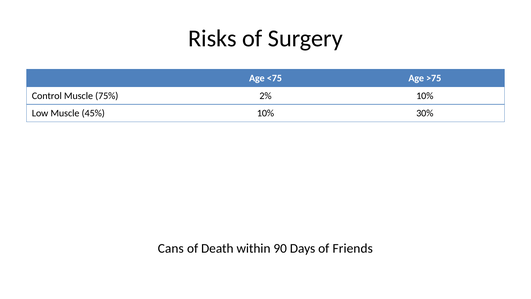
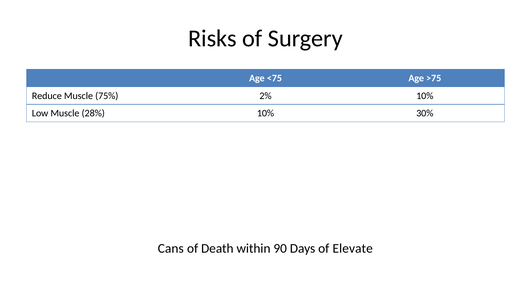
Control: Control -> Reduce
45%: 45% -> 28%
Friends: Friends -> Elevate
